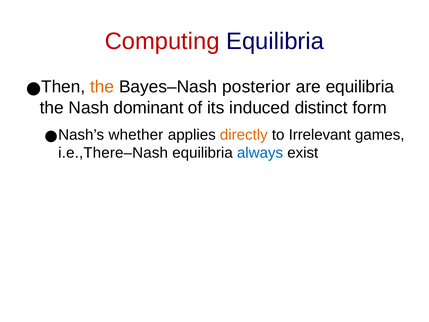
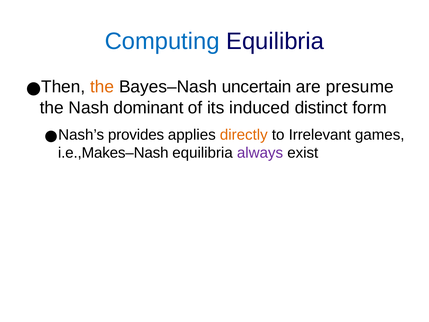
Computing colour: red -> blue
posterior: posterior -> uncertain
are equilibria: equilibria -> presume
whether: whether -> provides
i.e.,There–Nash: i.e.,There–Nash -> i.e.,Makes–Nash
always colour: blue -> purple
